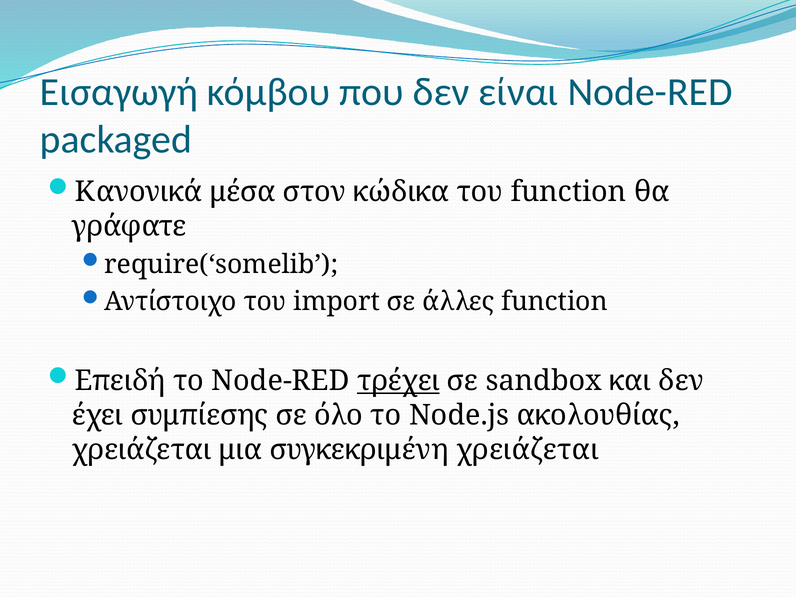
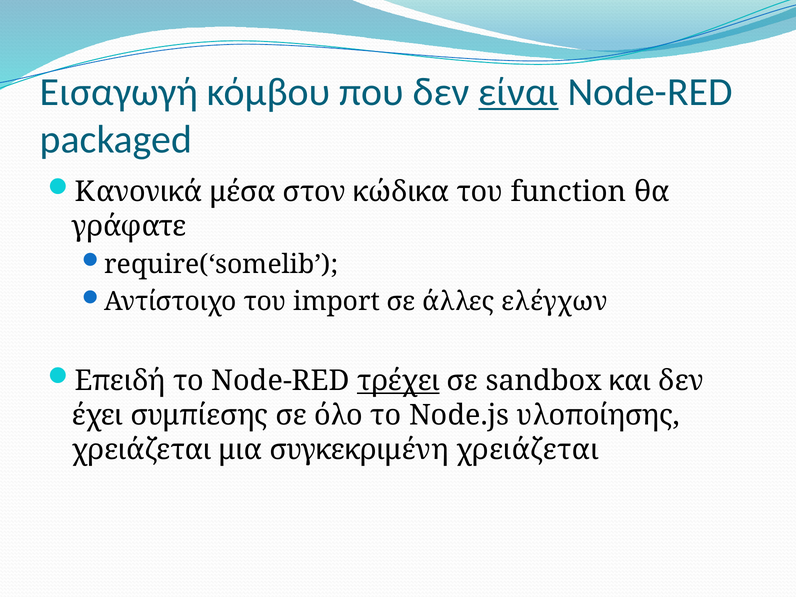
είναι underline: none -> present
άλλες function: function -> ελέγχων
ακολουθίας: ακολουθίας -> υλοποίησης
